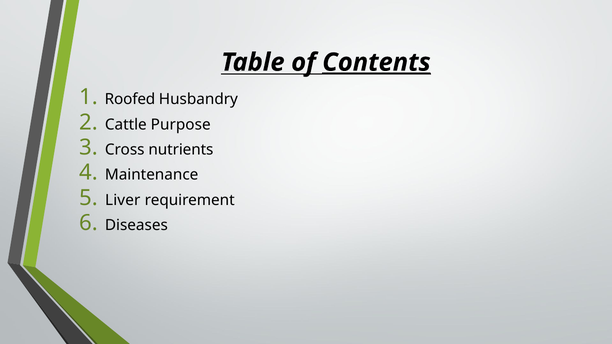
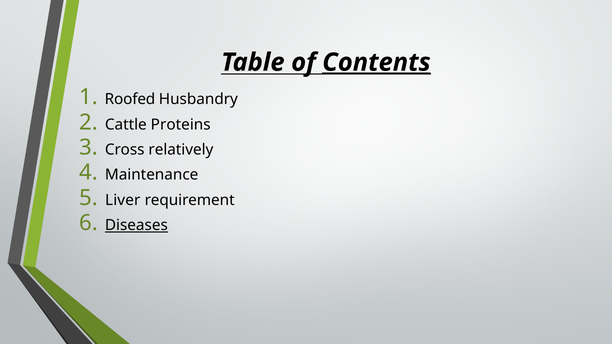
Purpose: Purpose -> Proteins
nutrients: nutrients -> relatively
Diseases underline: none -> present
